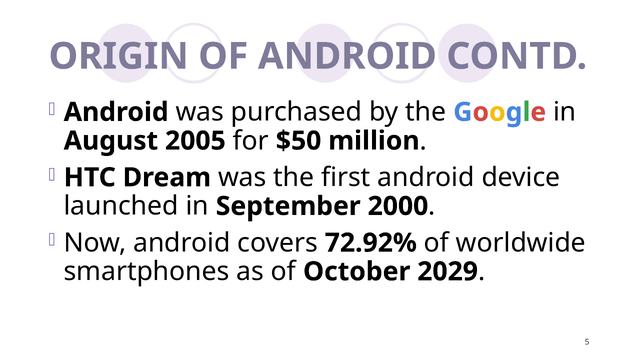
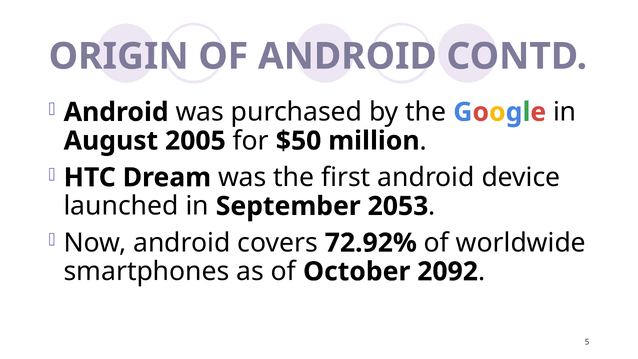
2000: 2000 -> 2053
2029: 2029 -> 2092
